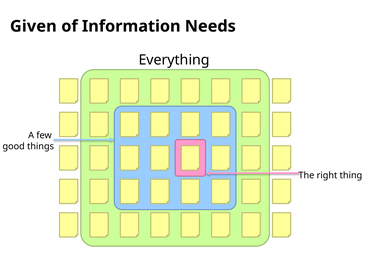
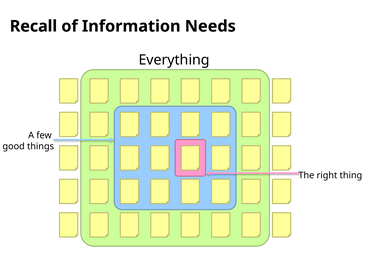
Given: Given -> Recall
